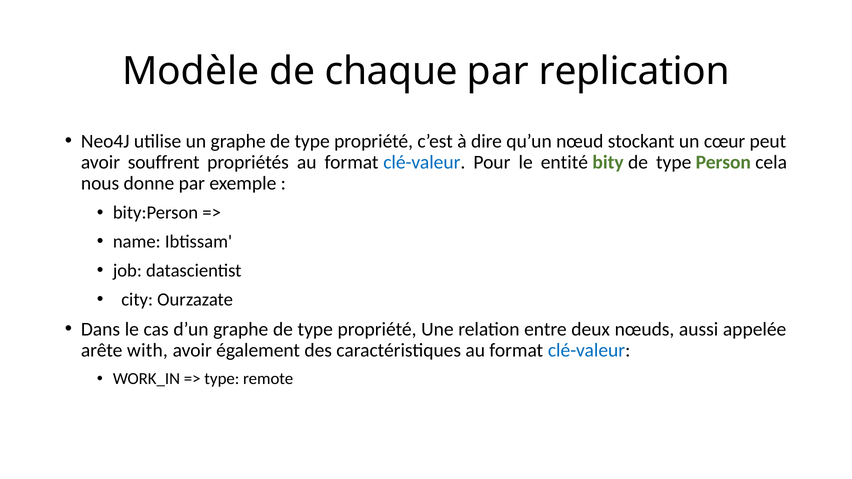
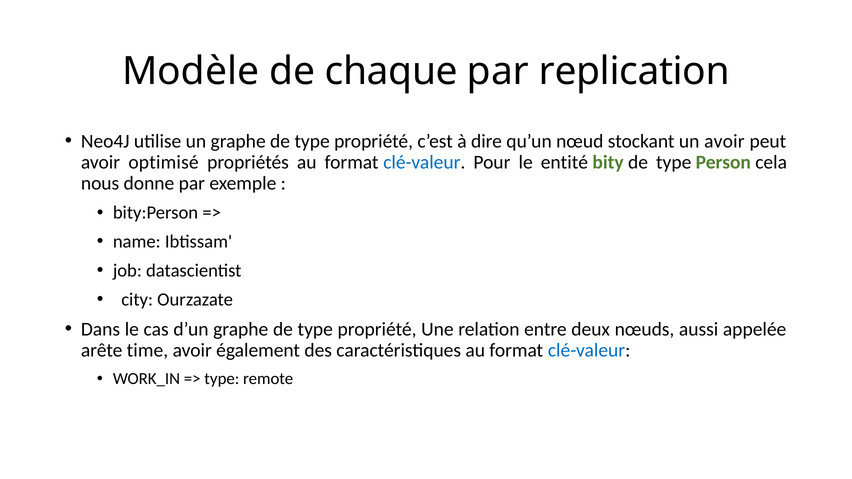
un cœur: cœur -> avoir
souffrent: souffrent -> optimisé
with: with -> time
